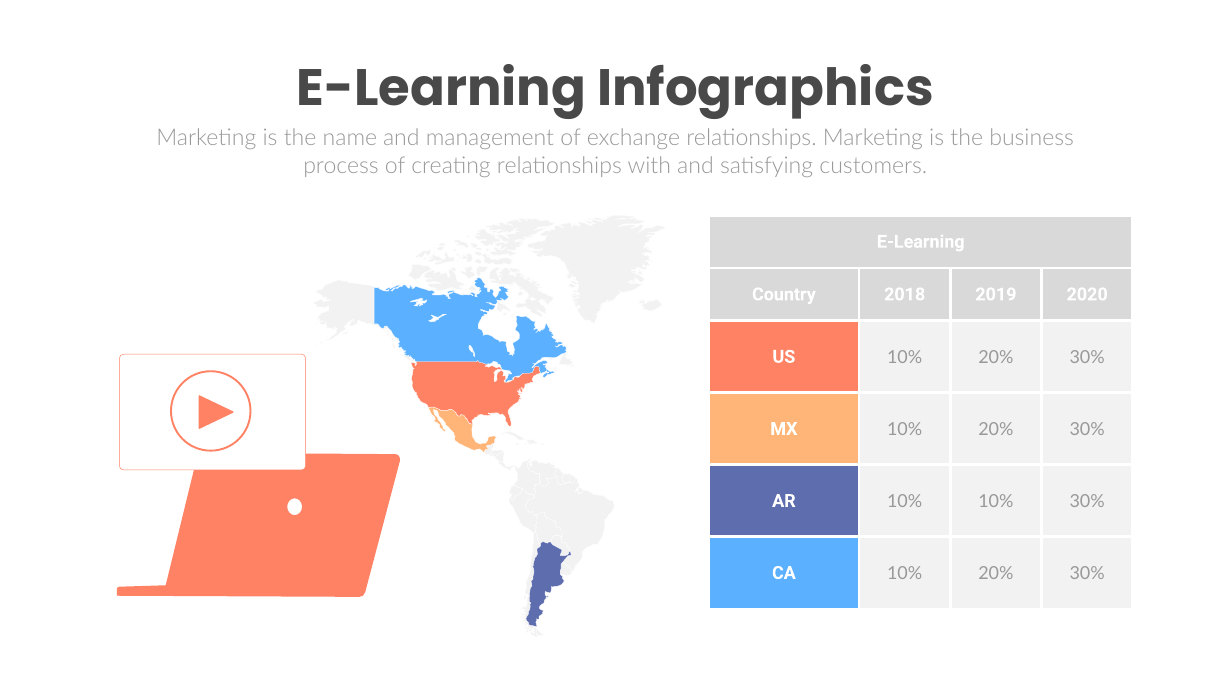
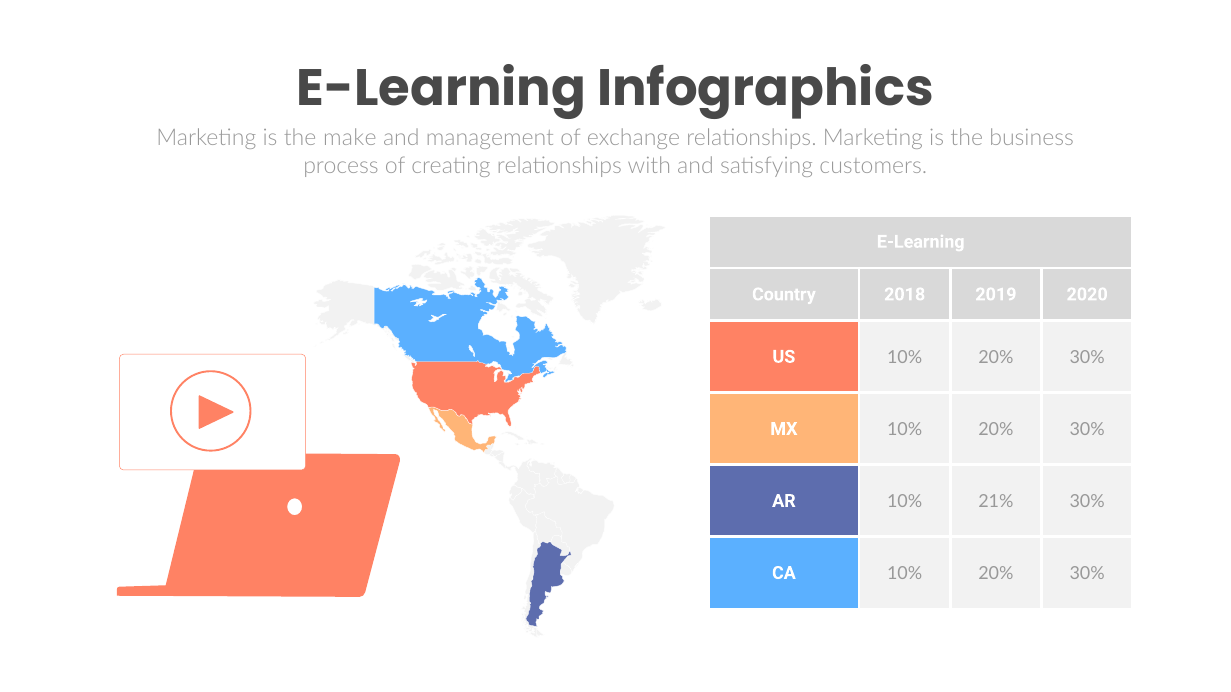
name: name -> make
10% 10%: 10% -> 21%
